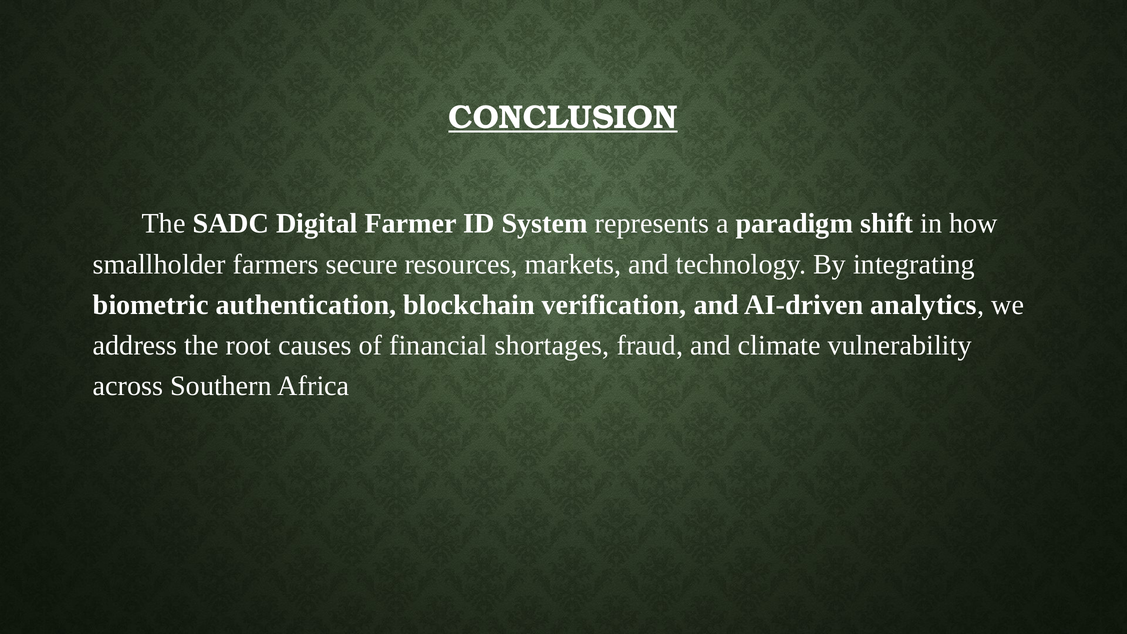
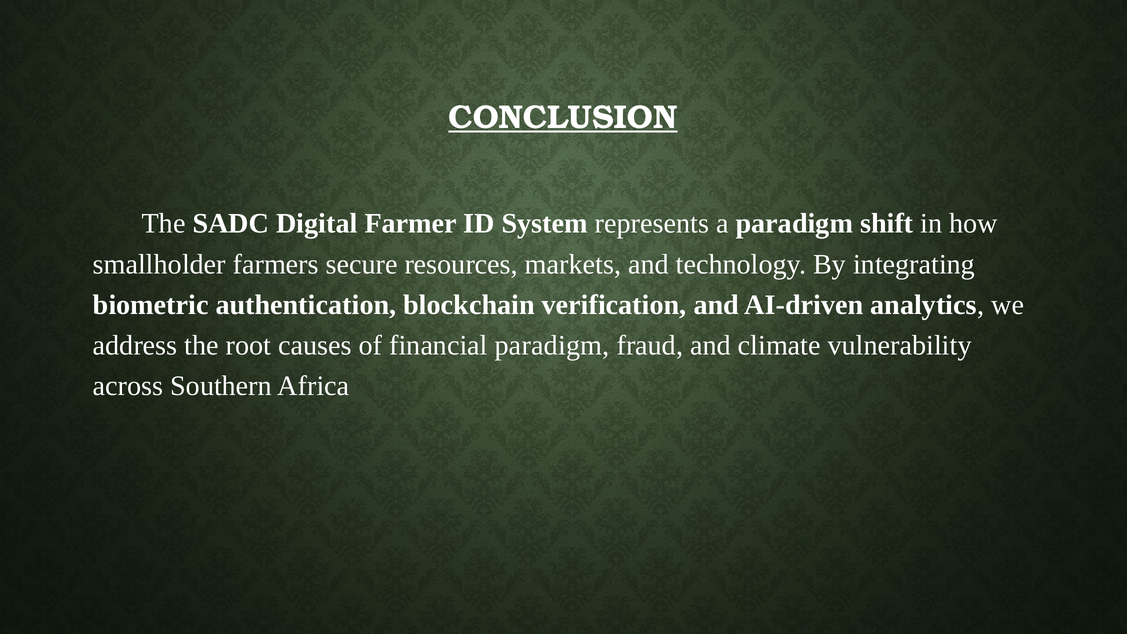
financial shortages: shortages -> paradigm
